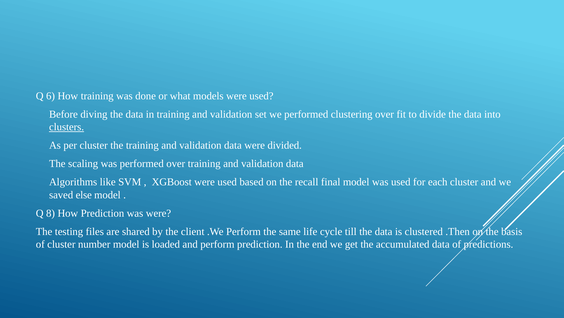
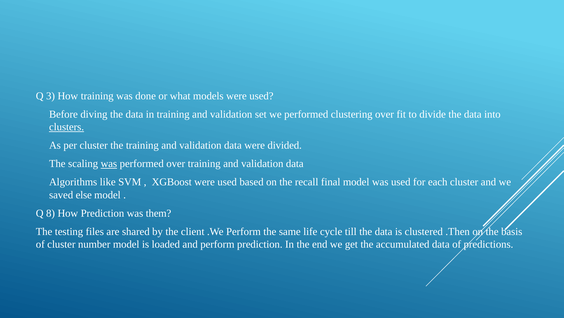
6: 6 -> 3
was at (109, 163) underline: none -> present
was were: were -> them
